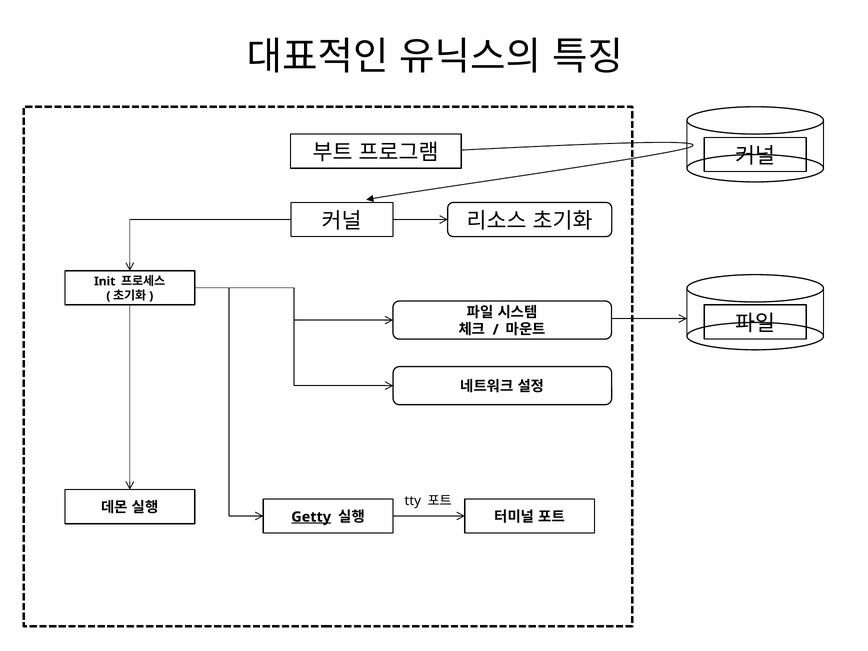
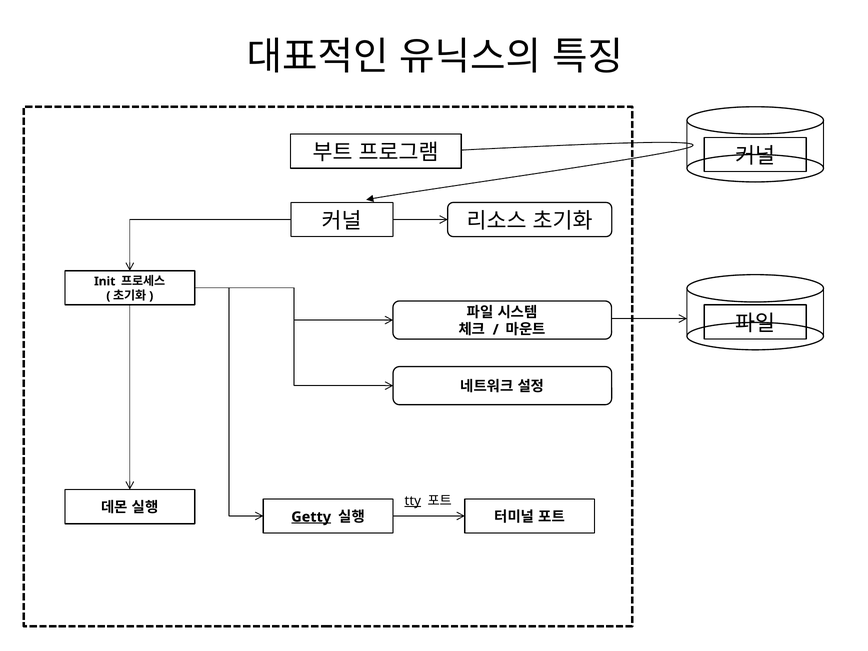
tty underline: none -> present
